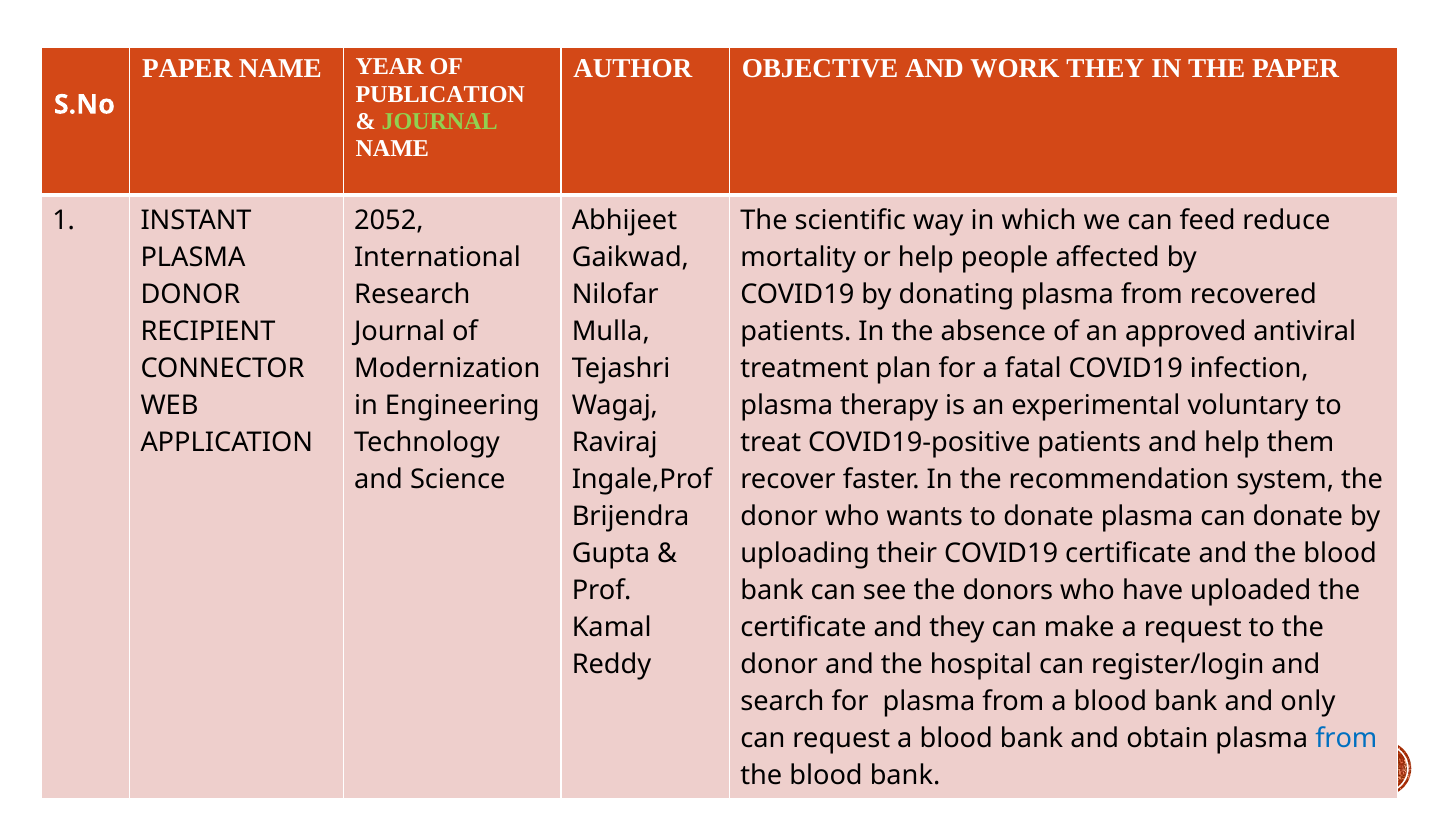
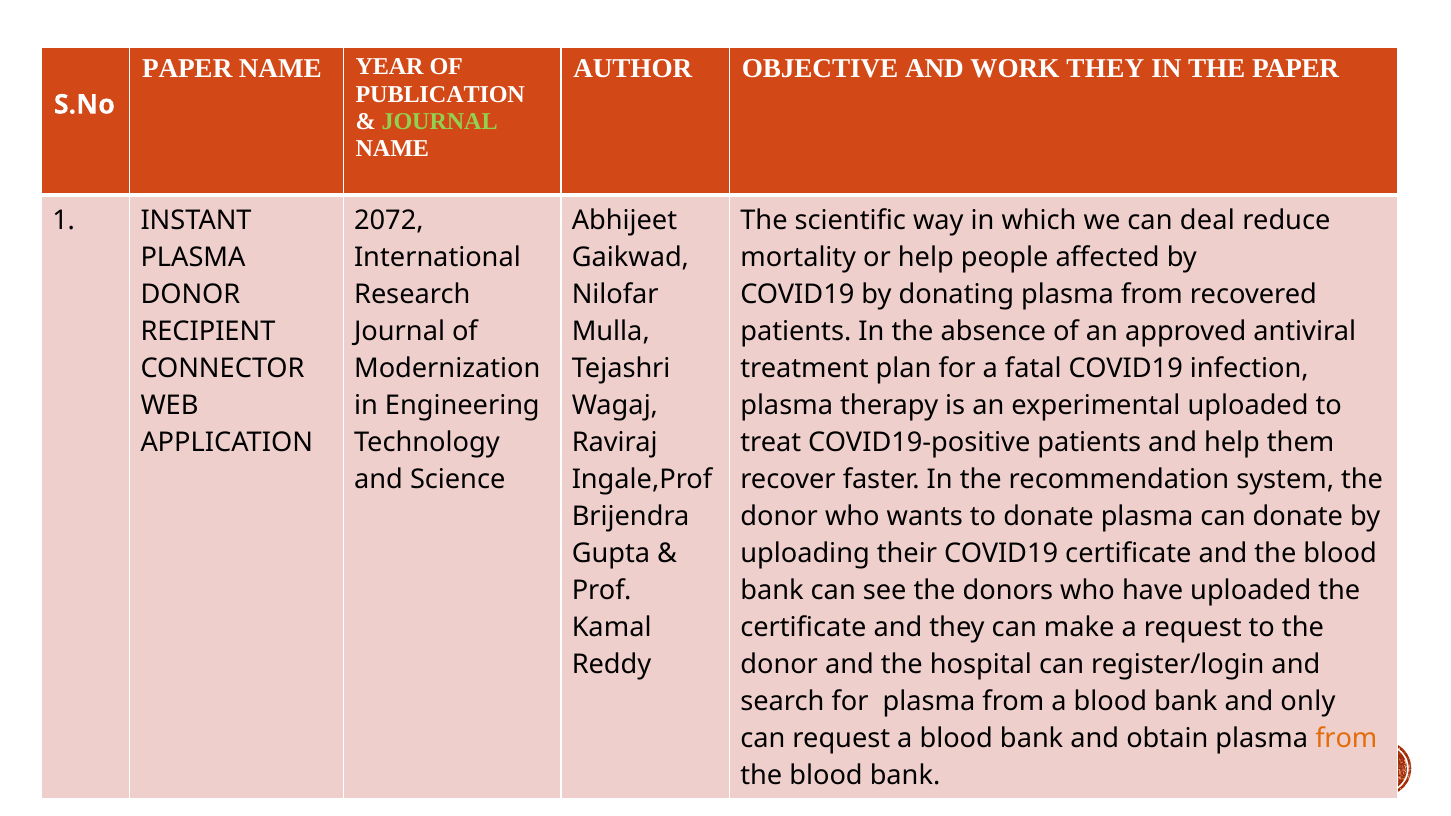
2052: 2052 -> 2072
feed: feed -> deal
experimental voluntary: voluntary -> uploaded
from at (1346, 739) colour: blue -> orange
